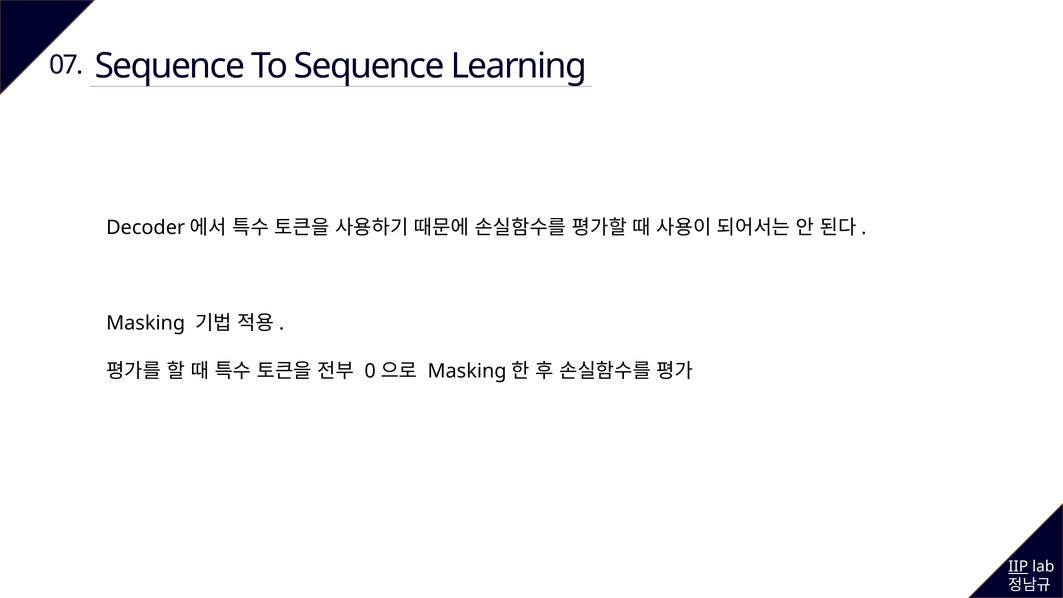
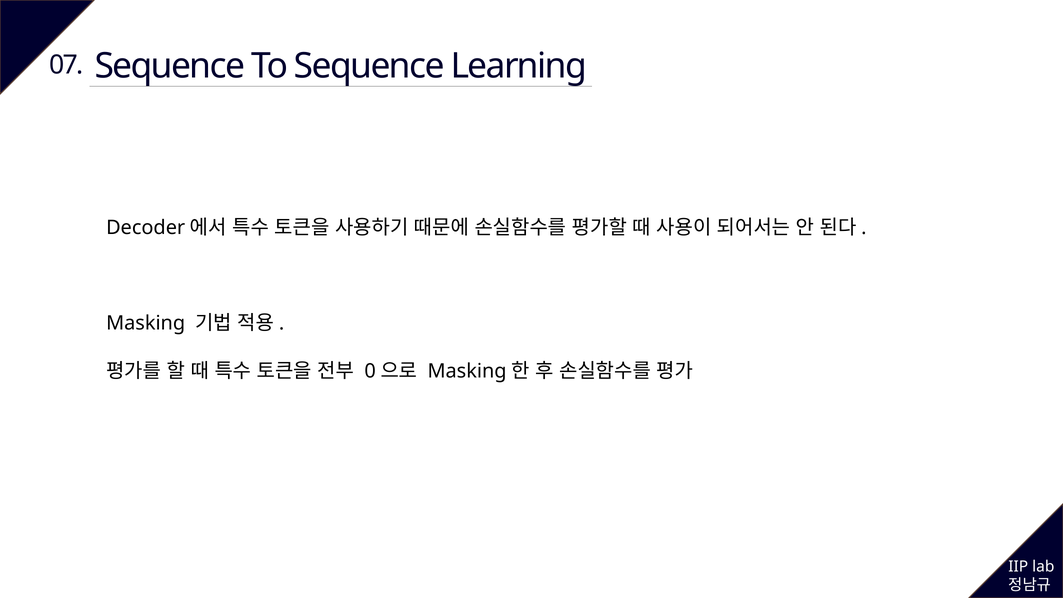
IIP underline: present -> none
